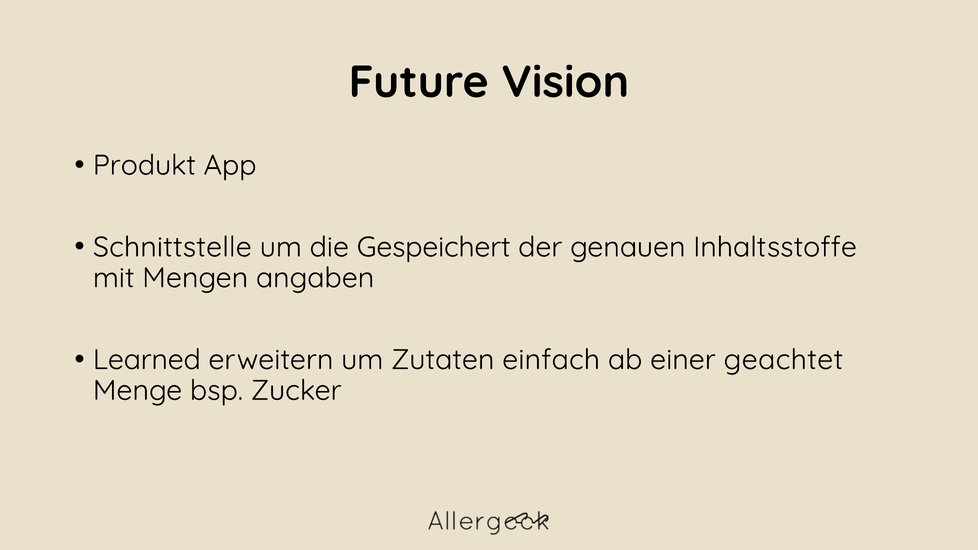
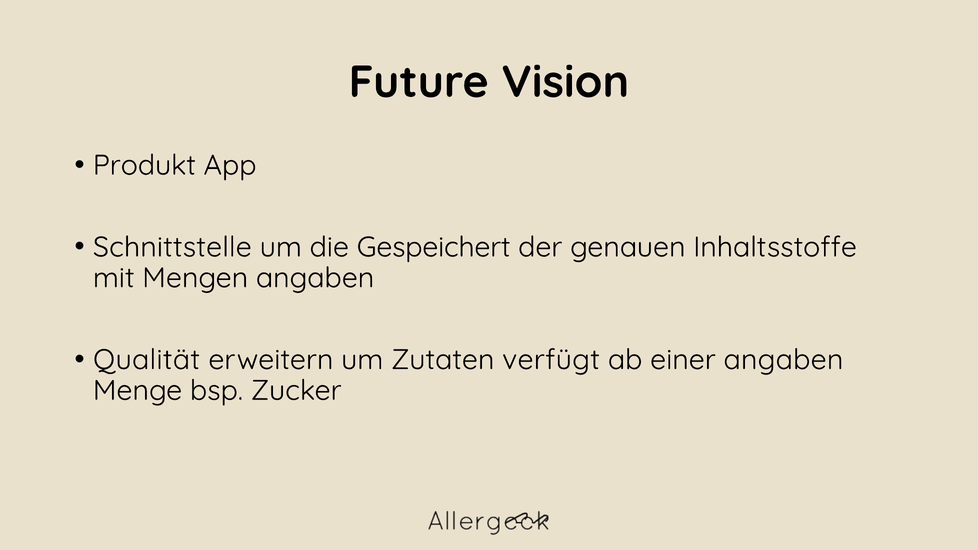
Learned: Learned -> Qualität
einfach: einfach -> verfügt
einer geachtet: geachtet -> angaben
